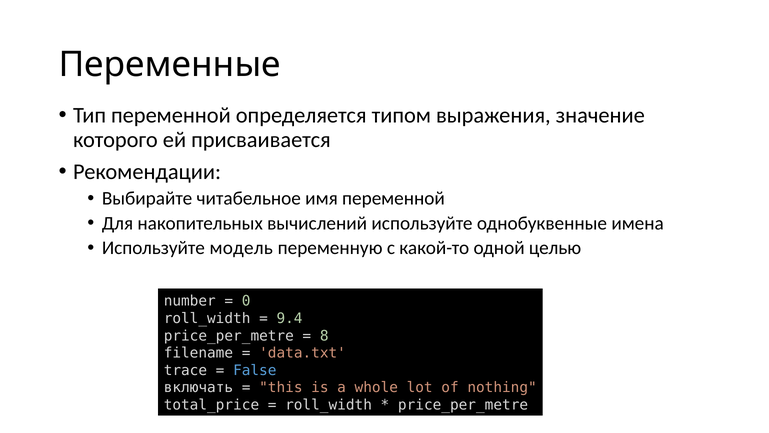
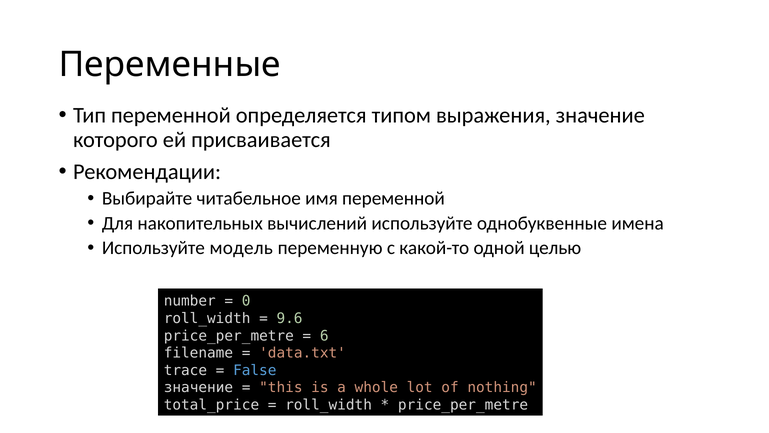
9.4: 9.4 -> 9.6
8: 8 -> 6
включать at (198, 387): включать -> значение
